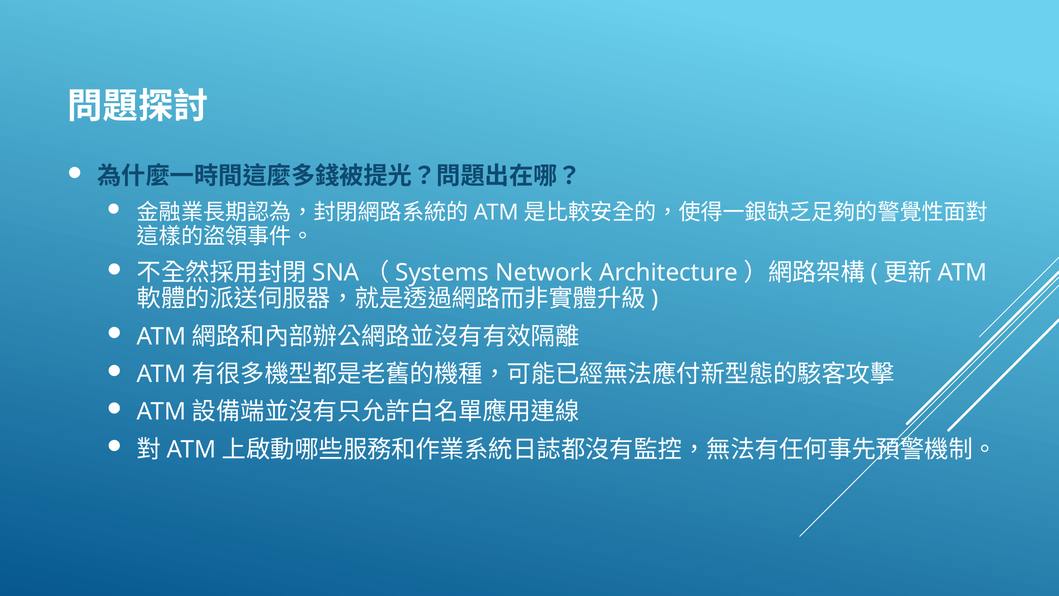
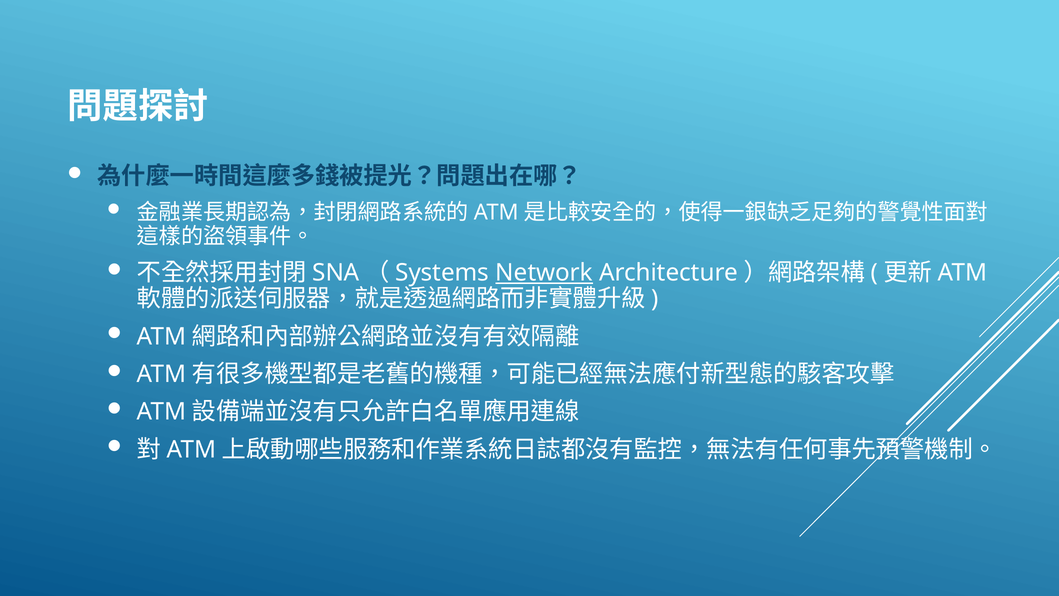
Network underline: none -> present
